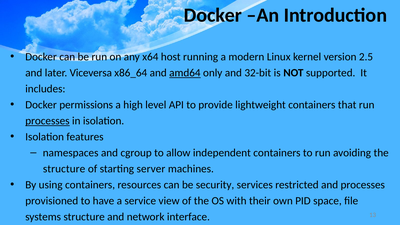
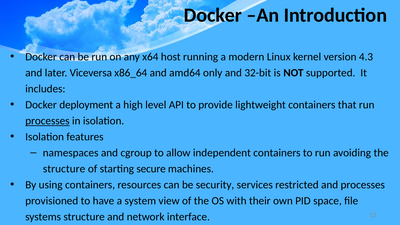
2.5: 2.5 -> 4.3
amd64 underline: present -> none
permissions: permissions -> deployment
server: server -> secure
service: service -> system
